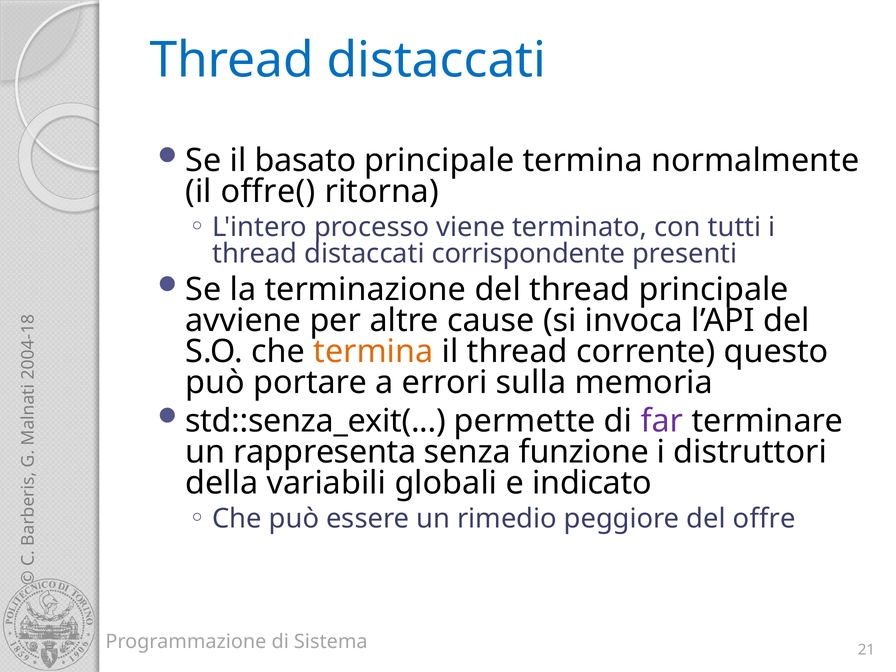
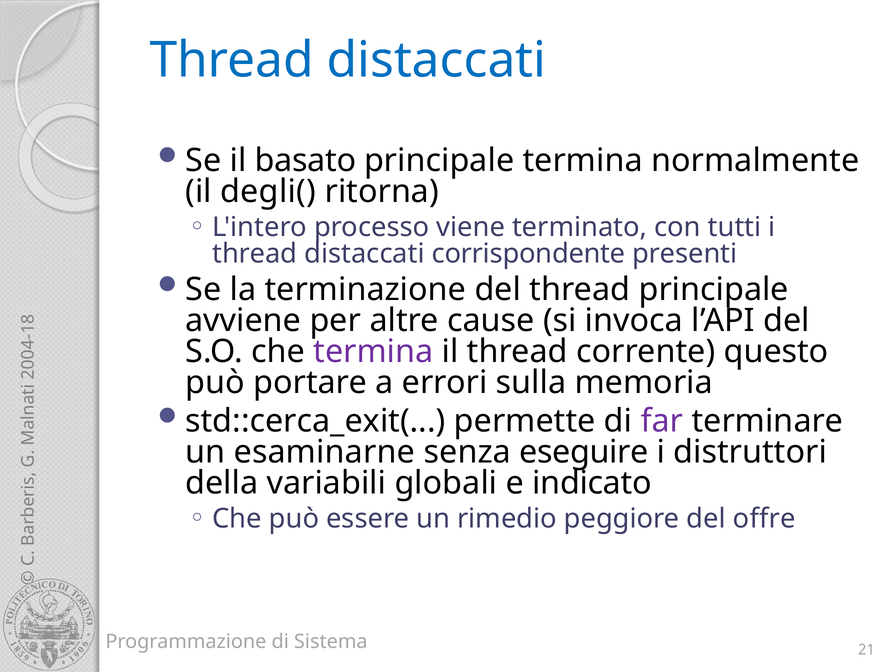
offre(: offre( -> degli(
termina at (373, 352) colour: orange -> purple
std::senza_exit(: std::senza_exit( -> std::cerca_exit(
rappresenta: rappresenta -> esaminarne
funzione: funzione -> eseguire
